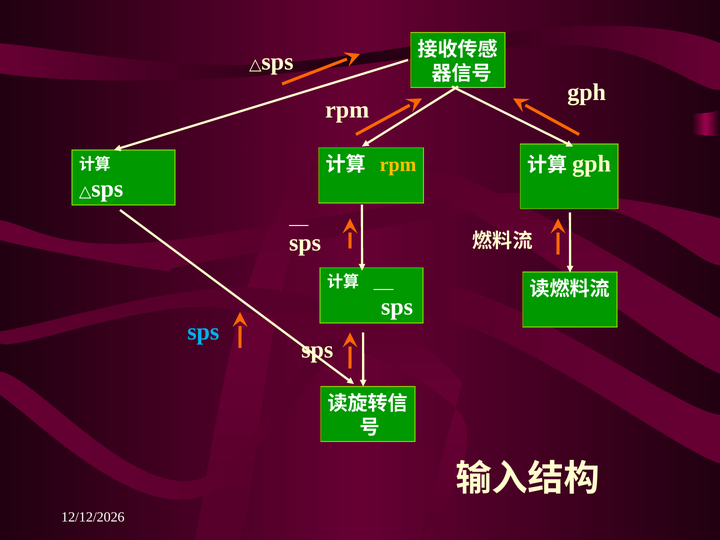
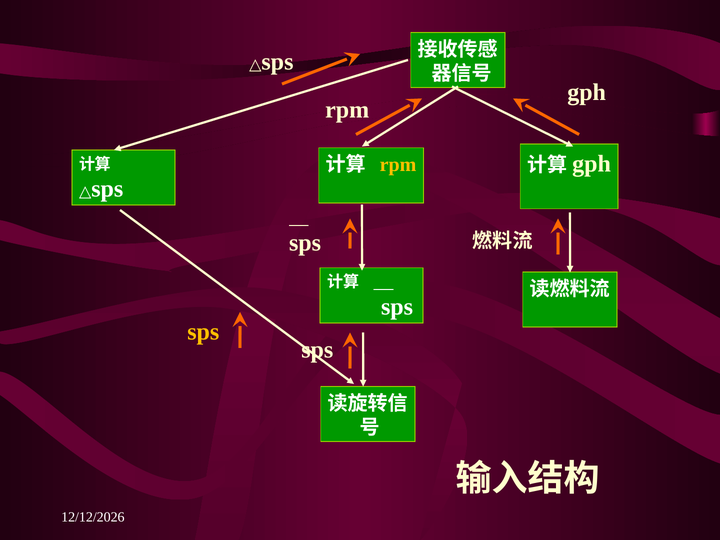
sps at (203, 332) colour: light blue -> yellow
